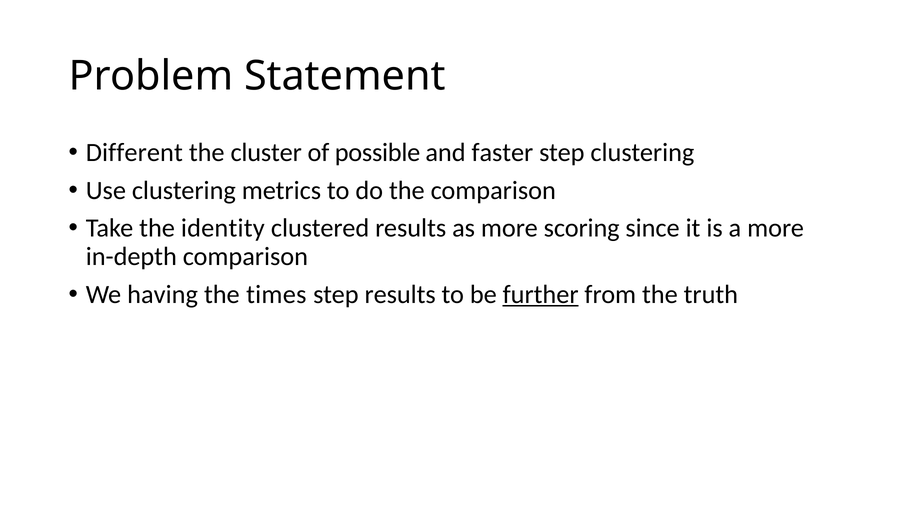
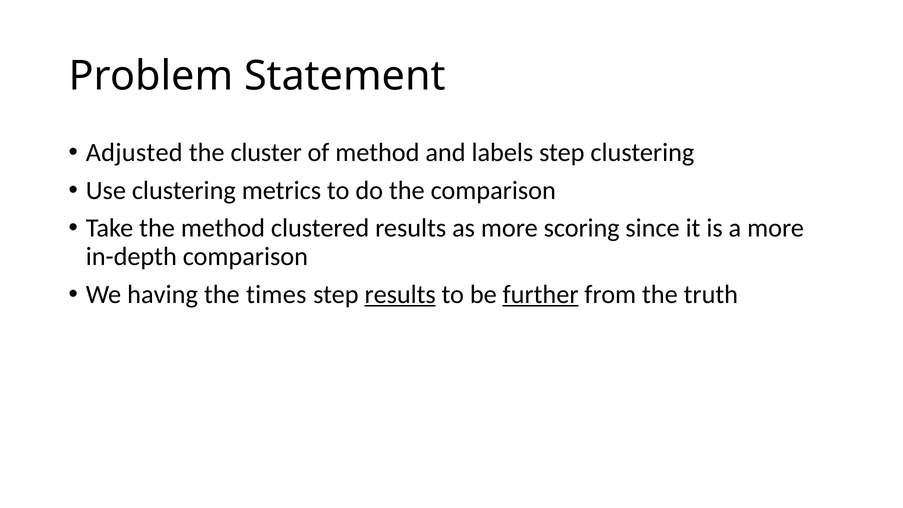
Different: Different -> Adjusted
of possible: possible -> method
faster: faster -> labels
the identity: identity -> method
results at (400, 294) underline: none -> present
